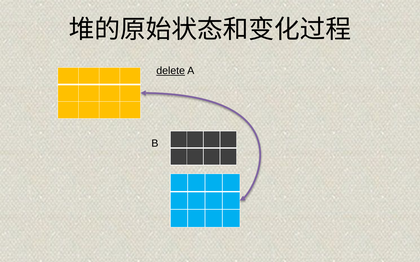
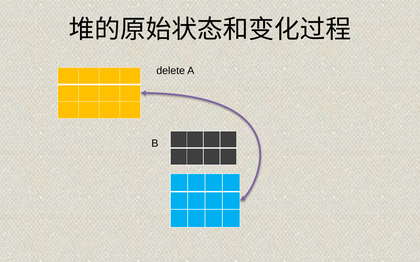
delete underline: present -> none
